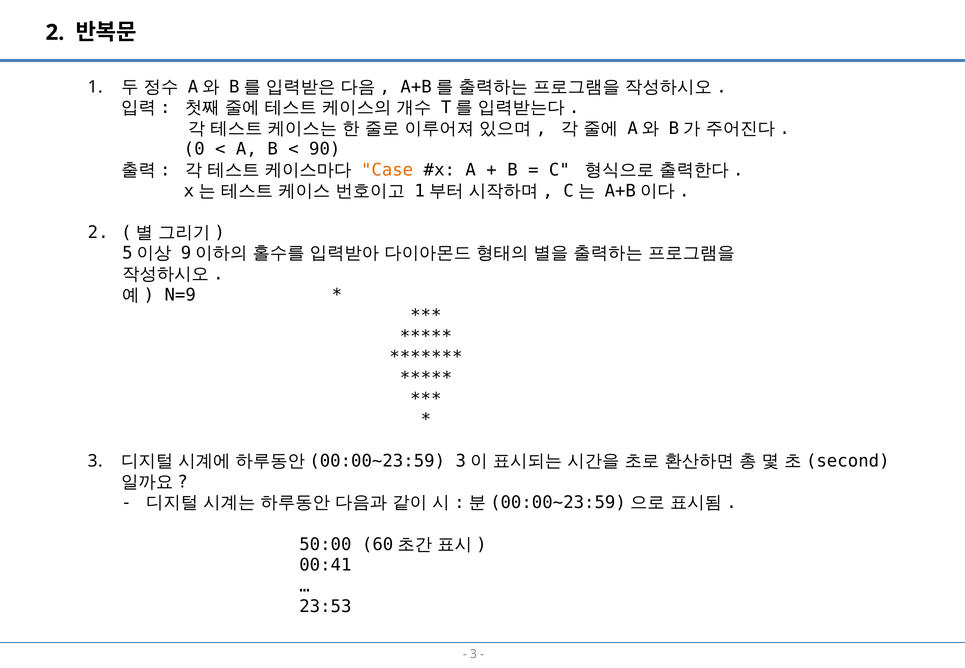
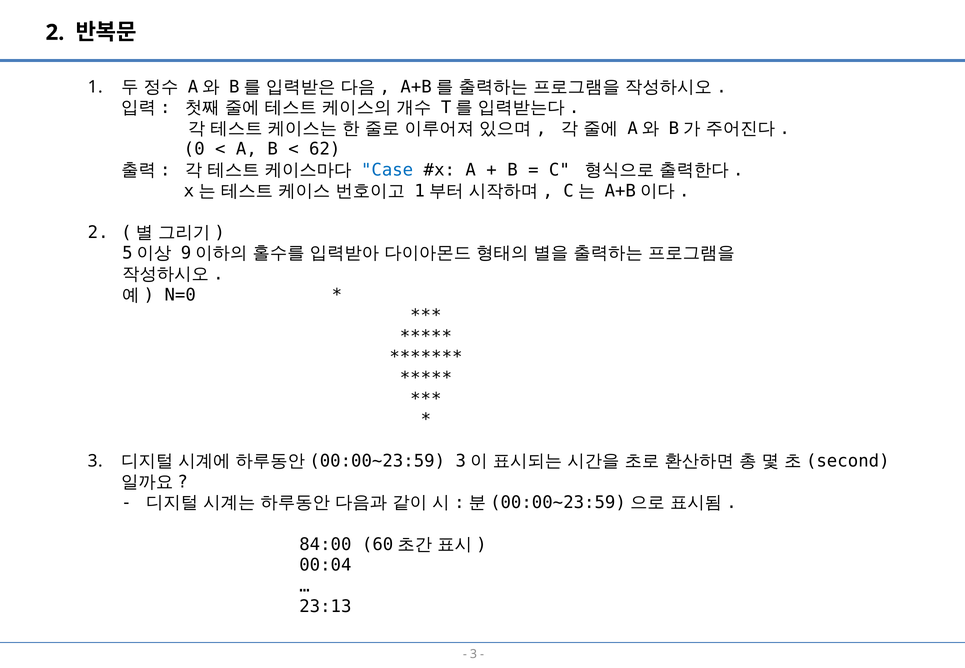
90: 90 -> 62
Case colour: orange -> blue
N=9: N=9 -> N=0
50:00: 50:00 -> 84:00
00:41: 00:41 -> 00:04
23:53: 23:53 -> 23:13
